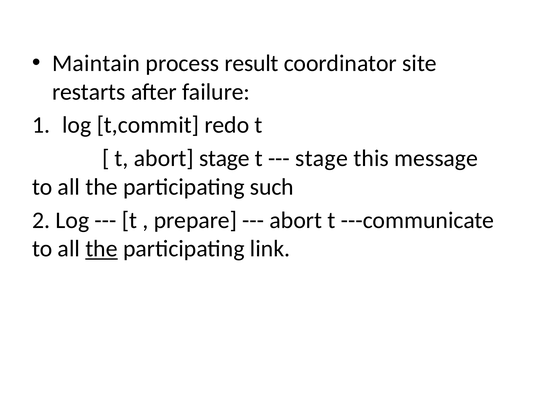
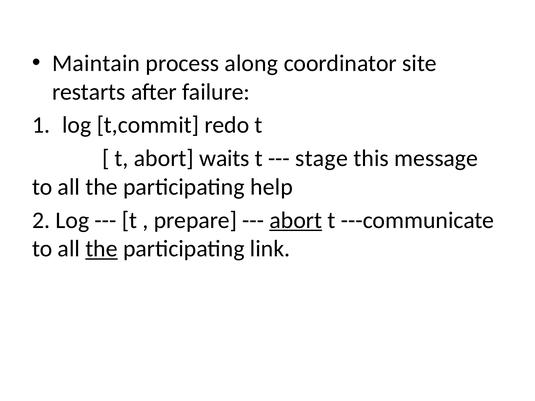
result: result -> along
abort stage: stage -> waits
such: such -> help
abort at (296, 220) underline: none -> present
